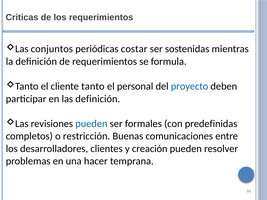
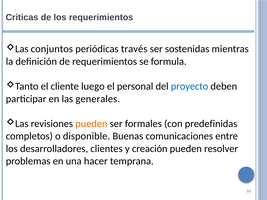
costar: costar -> través
cliente tanto: tanto -> luego
las definición: definición -> generales
pueden at (91, 124) colour: blue -> orange
restricción: restricción -> disponible
